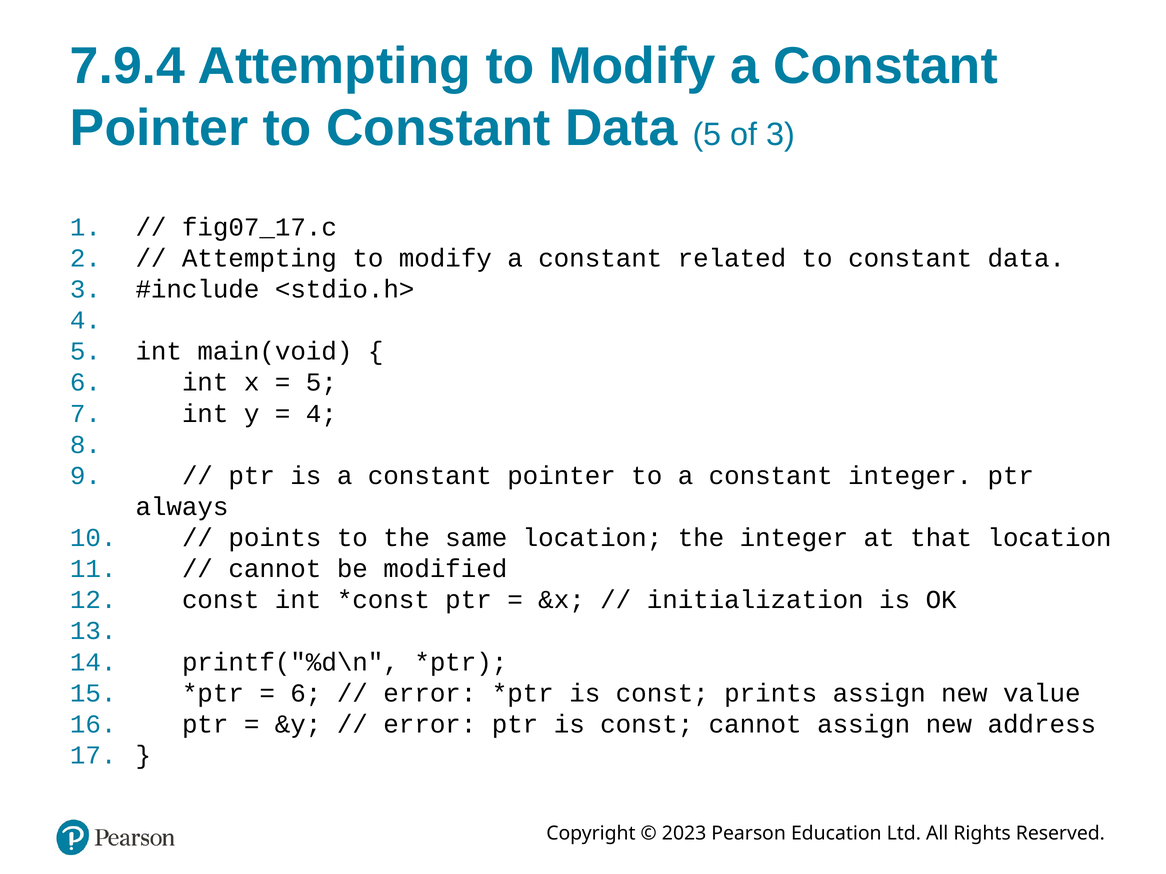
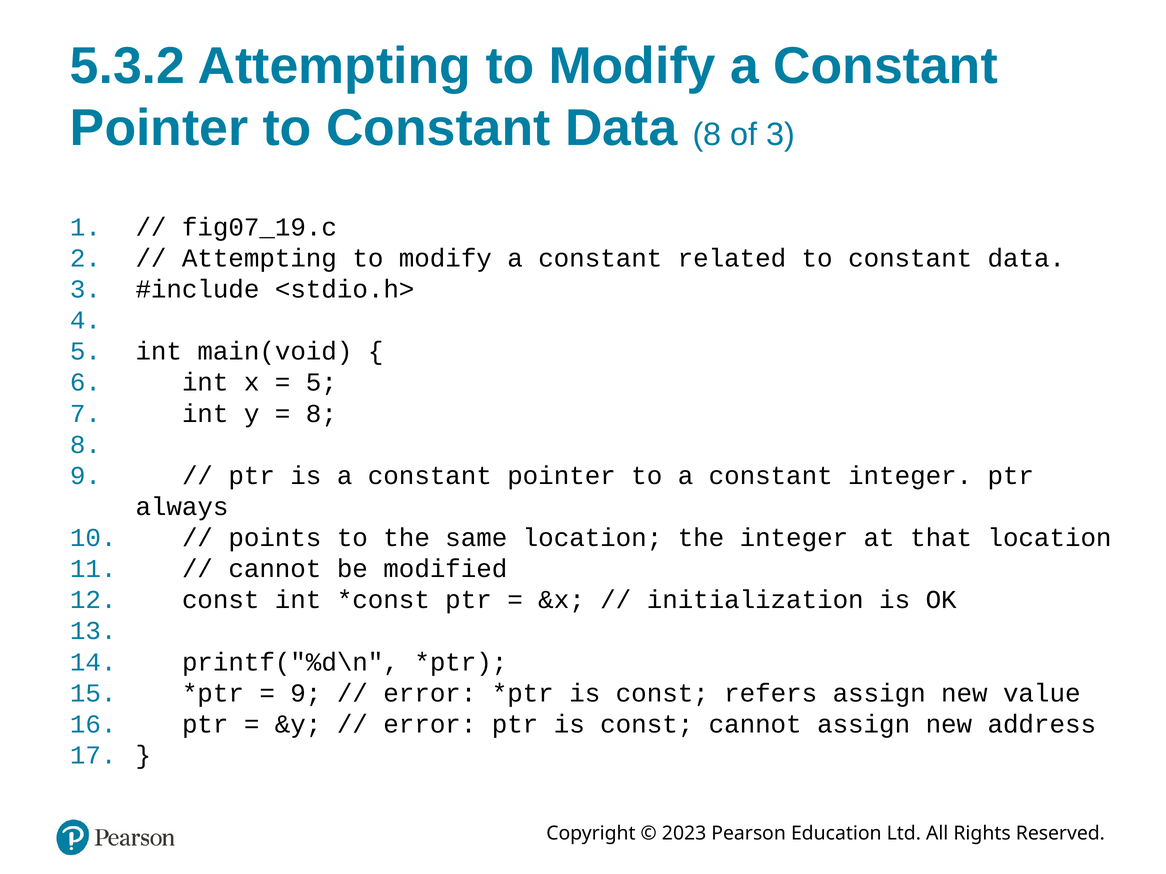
7.9.4: 7.9.4 -> 5.3.2
Data 5: 5 -> 8
fig07_17.c: fig07_17.c -> fig07_19.c
4 at (321, 414): 4 -> 8
6 at (306, 693): 6 -> 9
prints: prints -> refers
